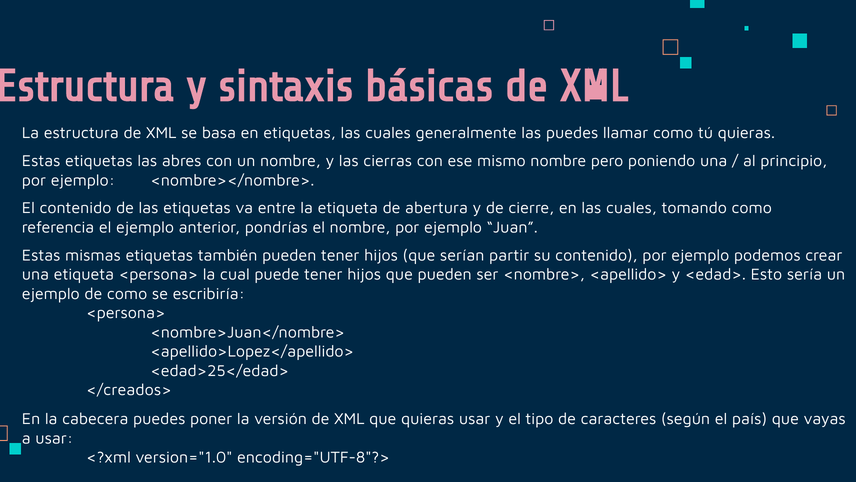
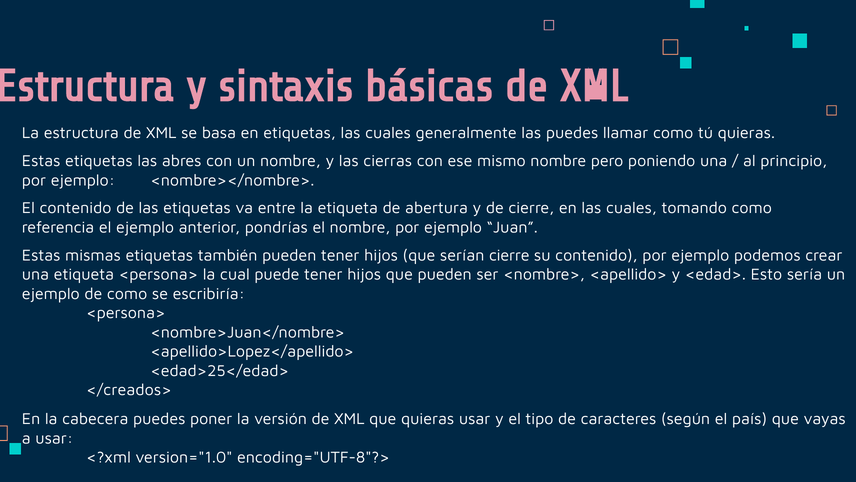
serían partir: partir -> cierre
